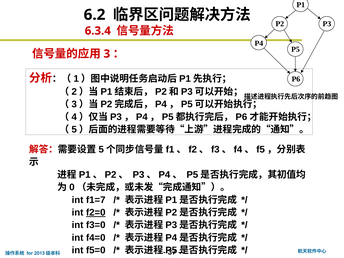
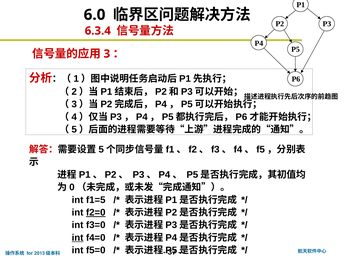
6.2: 6.2 -> 6.0
f1=7: f1=7 -> f1=5
int at (78, 238) underline: none -> present
